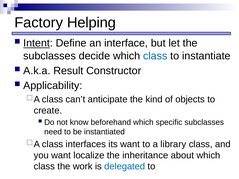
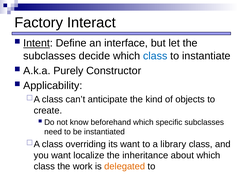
Helping: Helping -> Interact
Result: Result -> Purely
interfaces: interfaces -> overriding
delegated colour: blue -> orange
